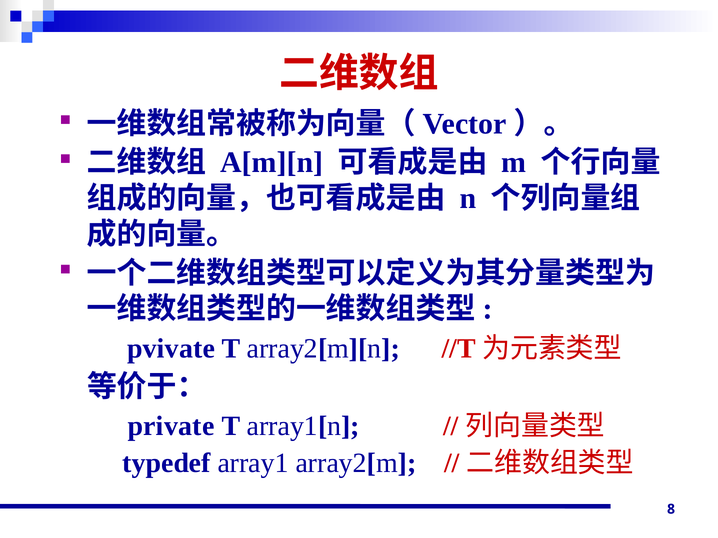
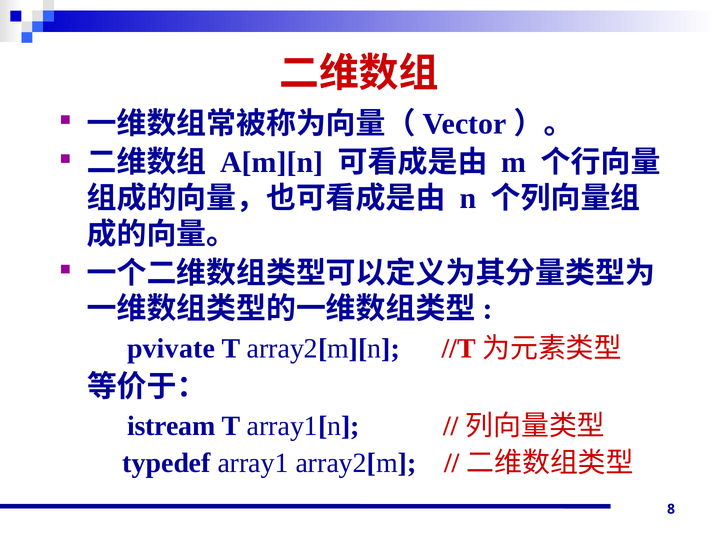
private: private -> istream
